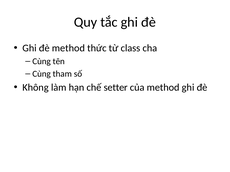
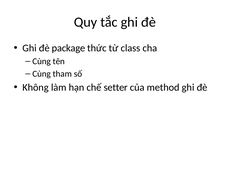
đè method: method -> package
